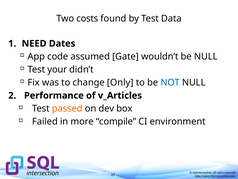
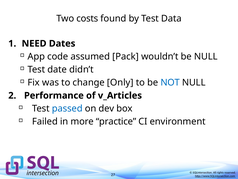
Gate: Gate -> Pack
your: your -> date
passed colour: orange -> blue
compile: compile -> practice
